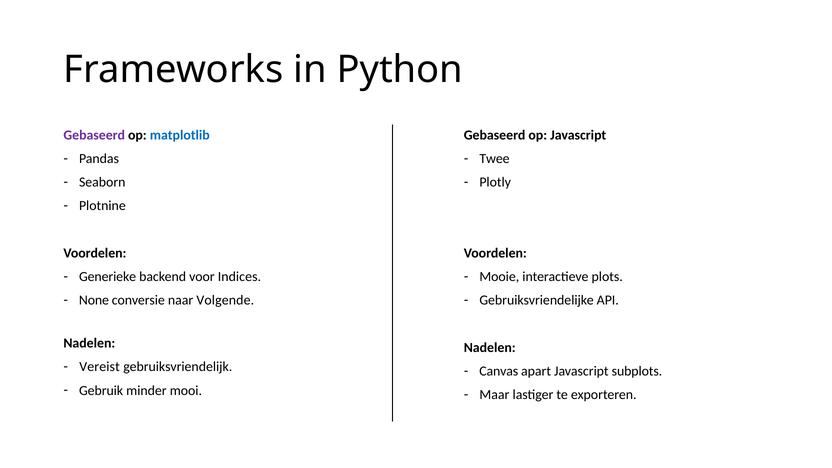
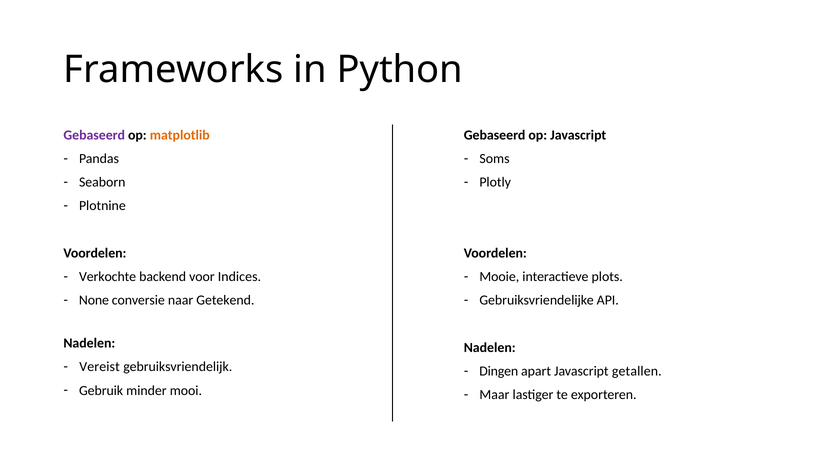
matplotlib colour: blue -> orange
Twee: Twee -> Soms
Generieke: Generieke -> Verkochte
Volgende: Volgende -> Getekend
Canvas: Canvas -> Dingen
subplots: subplots -> getallen
